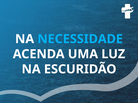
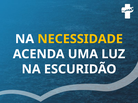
NECESSIDADE colour: light blue -> yellow
